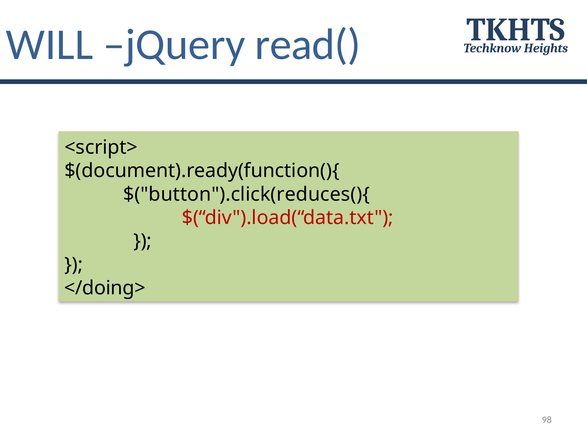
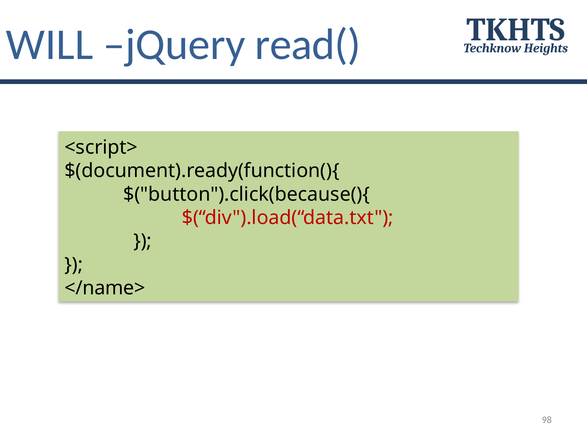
$("button").click(reduces(){: $("button").click(reduces(){ -> $("button").click(because(){
</doing>: </doing> -> </name>
